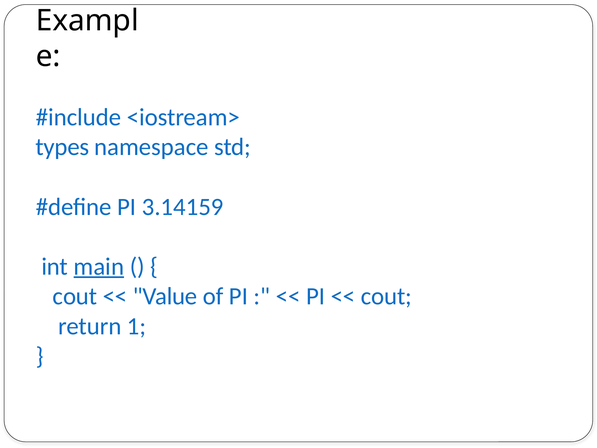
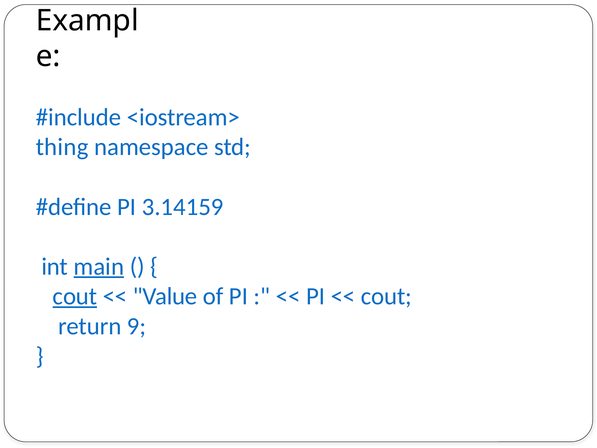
types: types -> thing
cout at (75, 296) underline: none -> present
1: 1 -> 9
